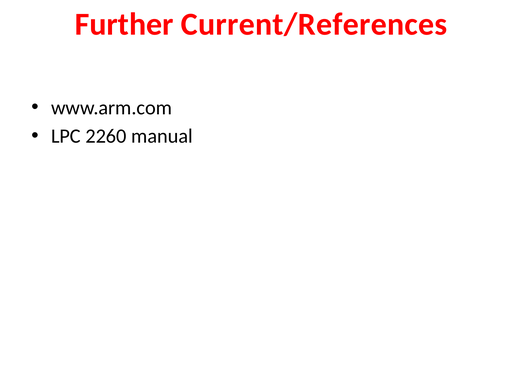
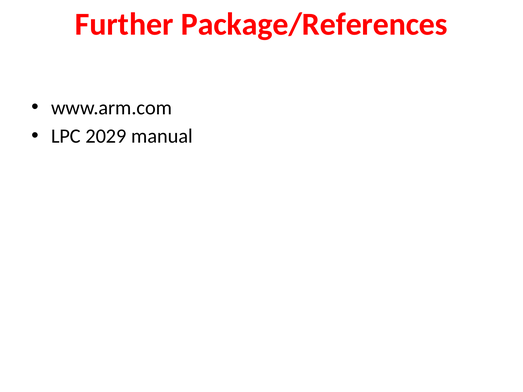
Current/References: Current/References -> Package/References
2260: 2260 -> 2029
